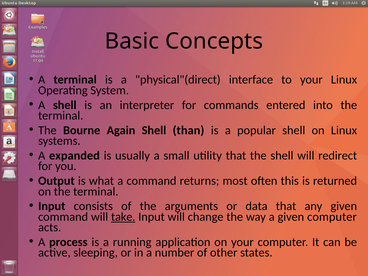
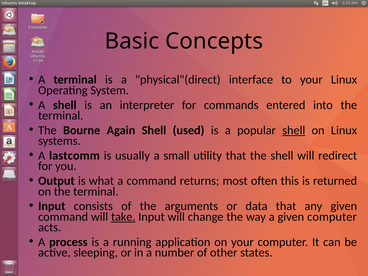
than: than -> used
shell at (294, 130) underline: none -> present
expanded: expanded -> lastcomm
